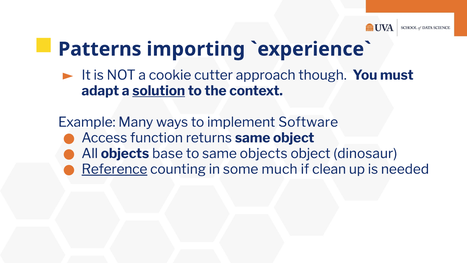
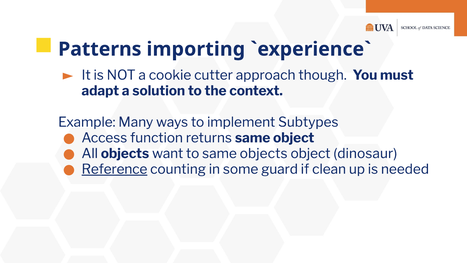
solution underline: present -> none
Software: Software -> Subtypes
base: base -> want
much: much -> guard
